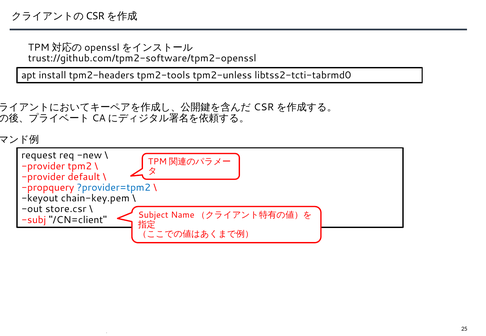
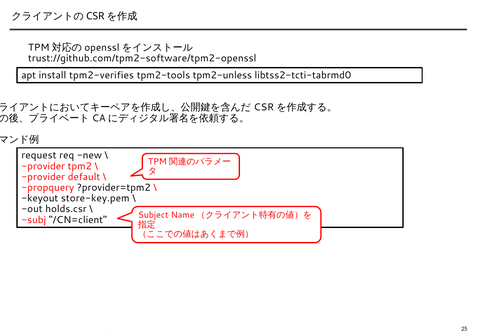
tpm2-headers: tpm2-headers -> tpm2-verifies
?provider=tpm2 colour: blue -> black
chain-key.pem: chain-key.pem -> store-key.pem
store.csr: store.csr -> holds.csr
